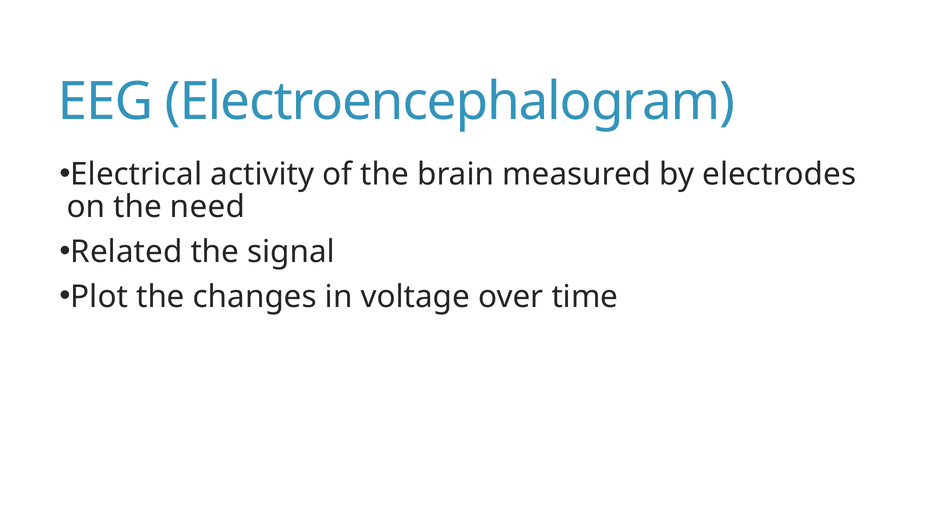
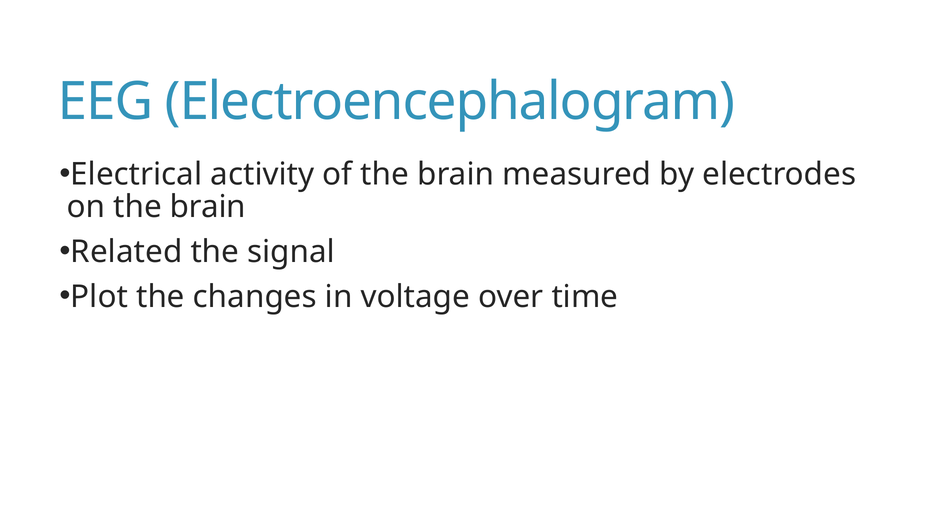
on the need: need -> brain
